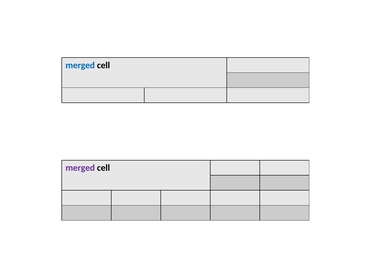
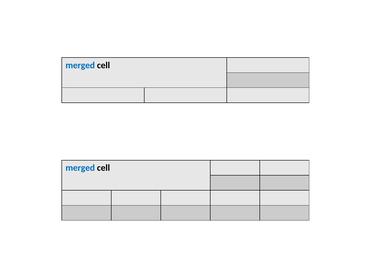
merged at (80, 168) colour: purple -> blue
